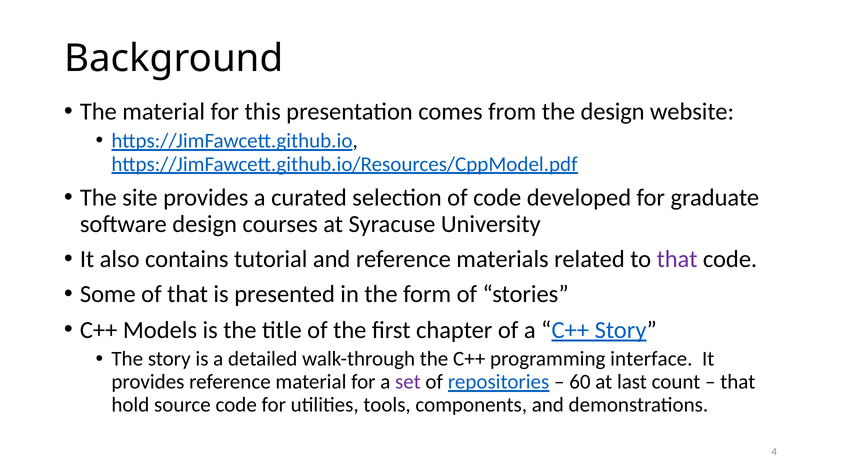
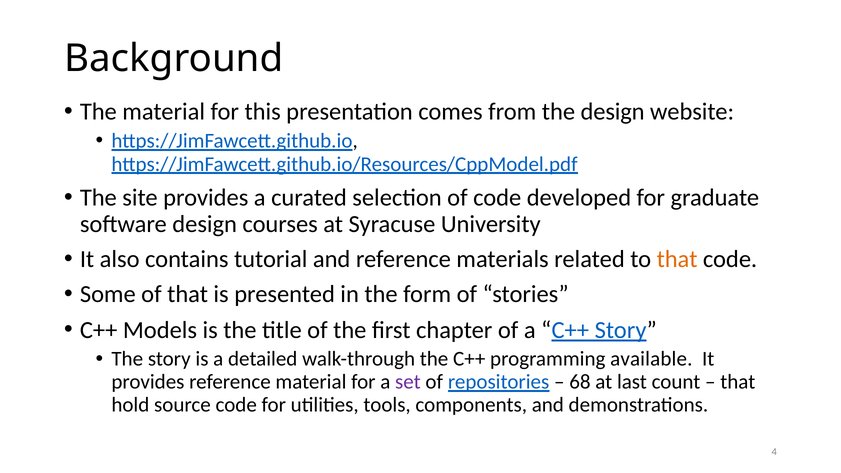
that at (677, 259) colour: purple -> orange
interface: interface -> available
60: 60 -> 68
